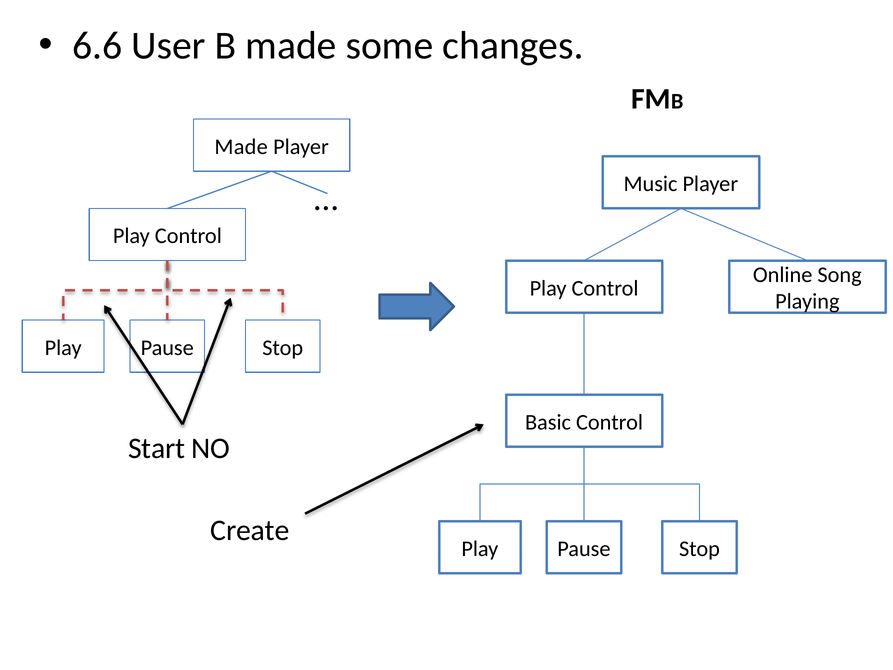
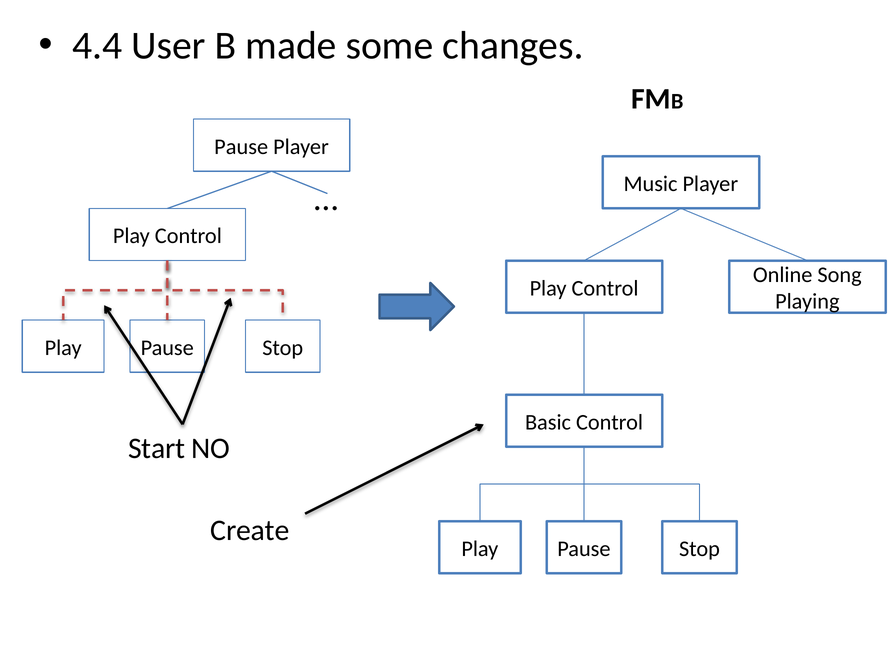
6.6: 6.6 -> 4.4
Made at (241, 147): Made -> Pause
